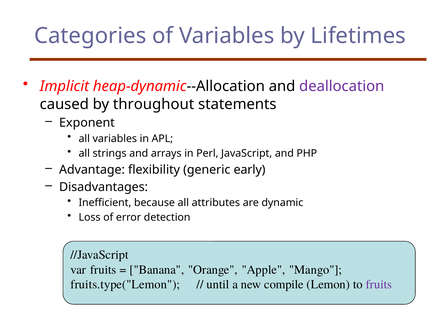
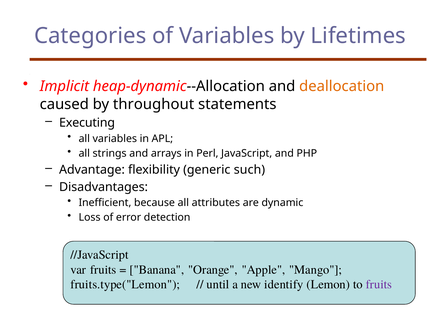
deallocation colour: purple -> orange
Exponent: Exponent -> Executing
early: early -> such
compile: compile -> identify
